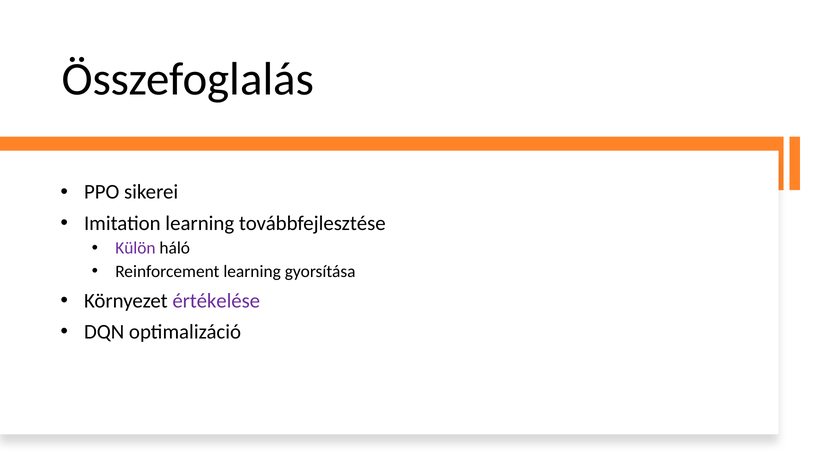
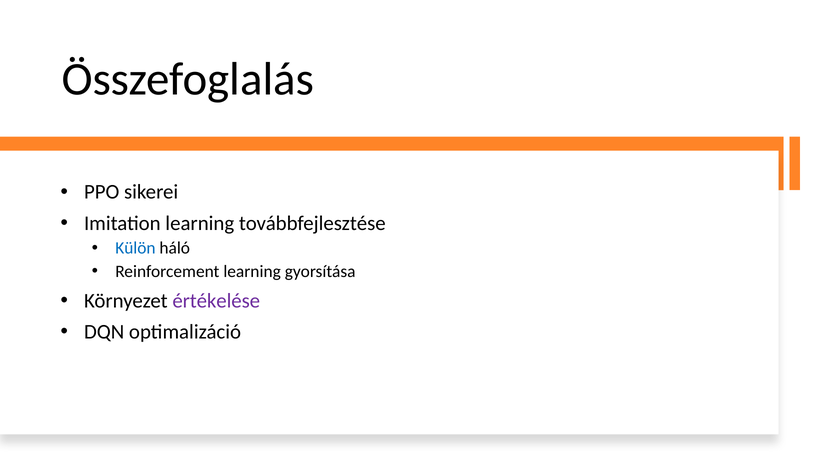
Külön colour: purple -> blue
